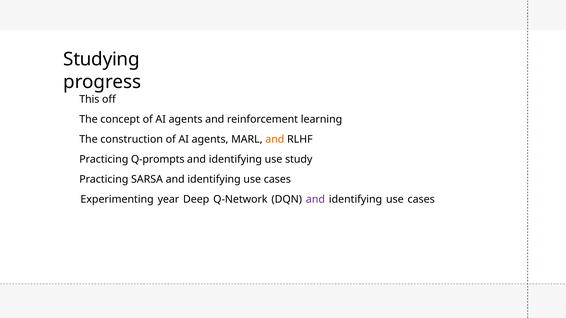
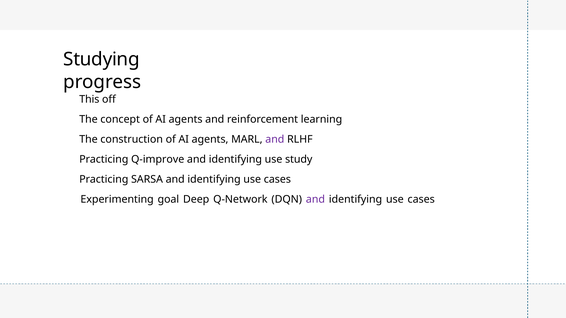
and at (275, 139) colour: orange -> purple
Q-prompts: Q-prompts -> Q-improve
year: year -> goal
